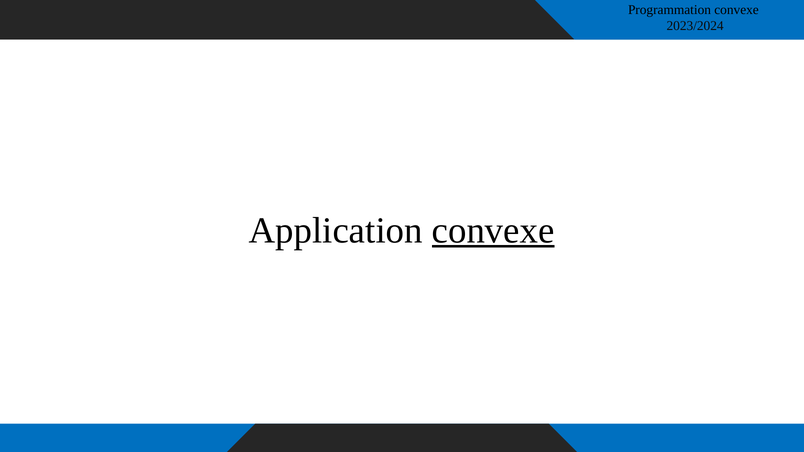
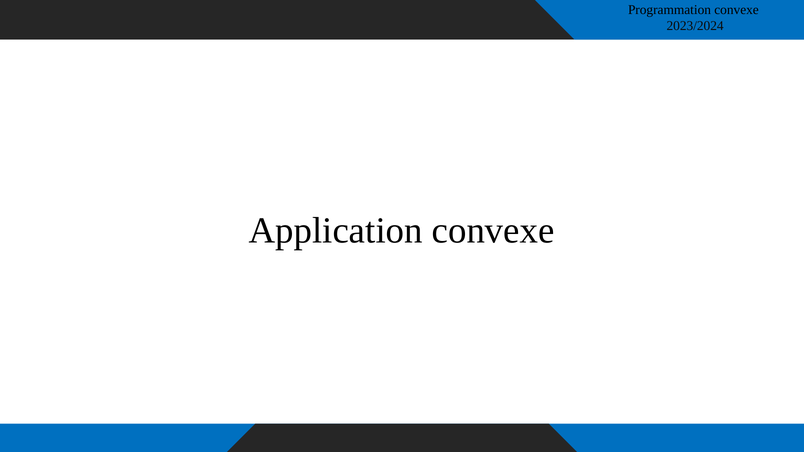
convexe at (493, 230) underline: present -> none
